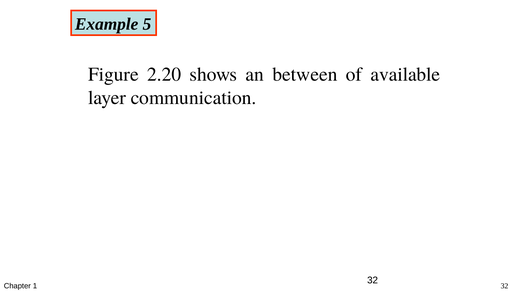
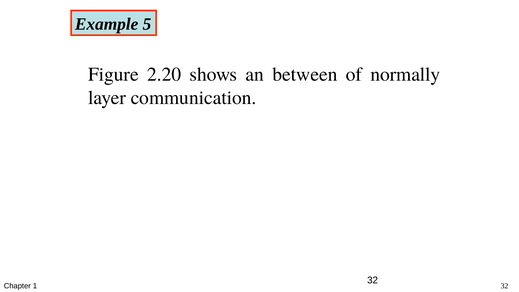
available: available -> normally
